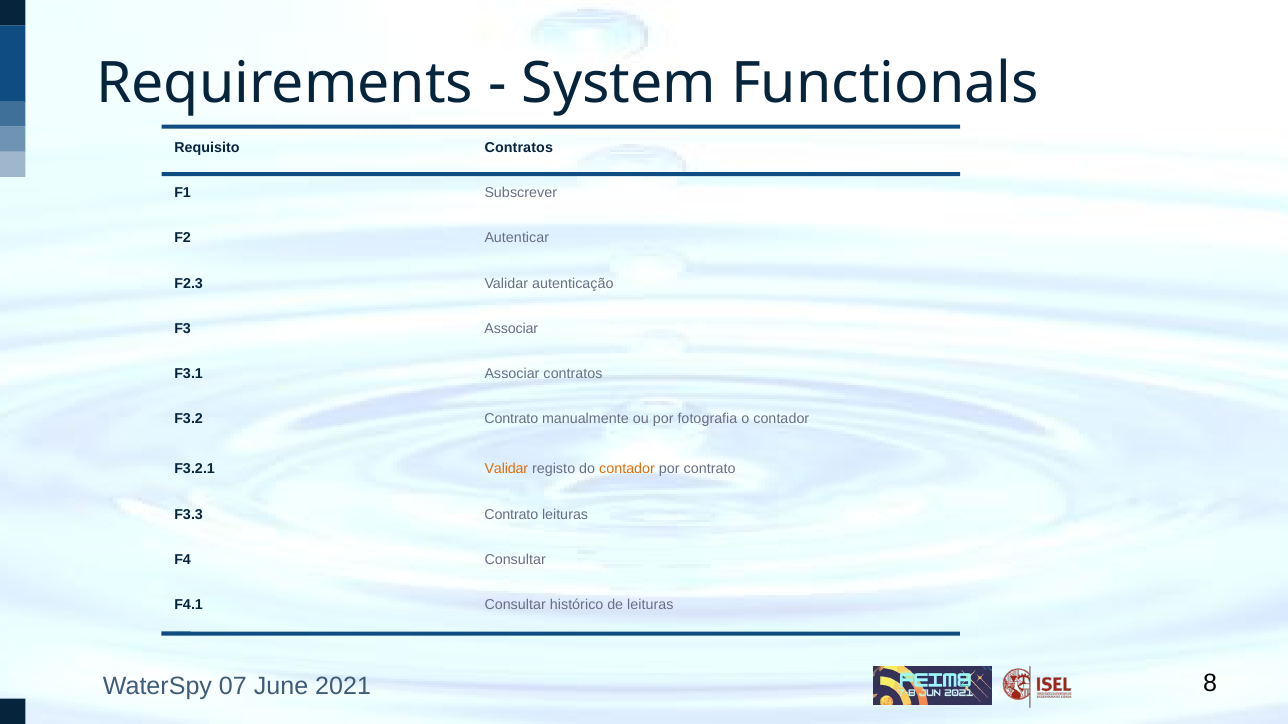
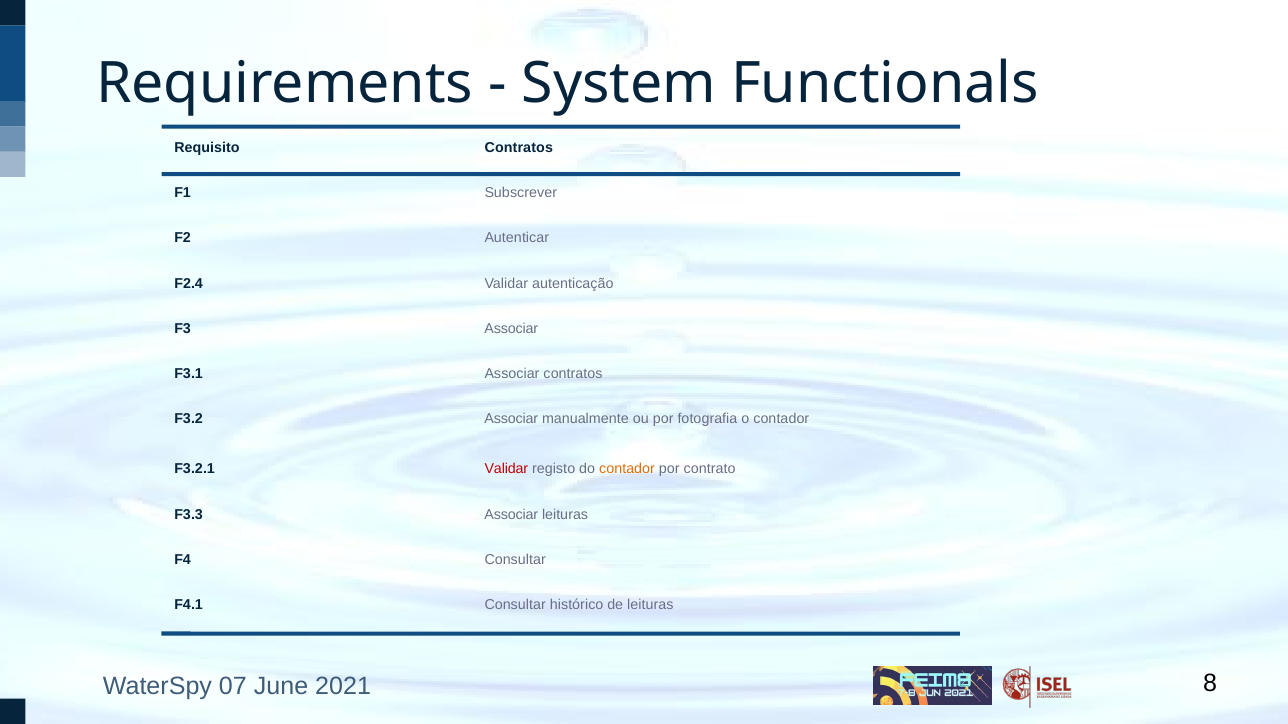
F2.3: F2.3 -> F2.4
F3.2 Contrato: Contrato -> Associar
Validar at (506, 470) colour: orange -> red
F3.3 Contrato: Contrato -> Associar
